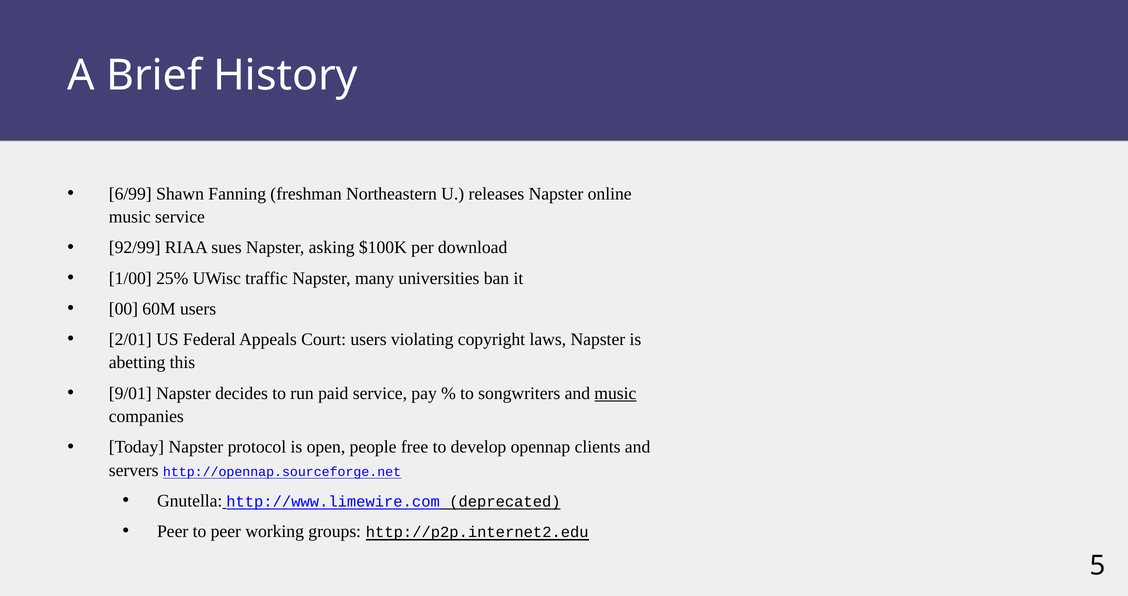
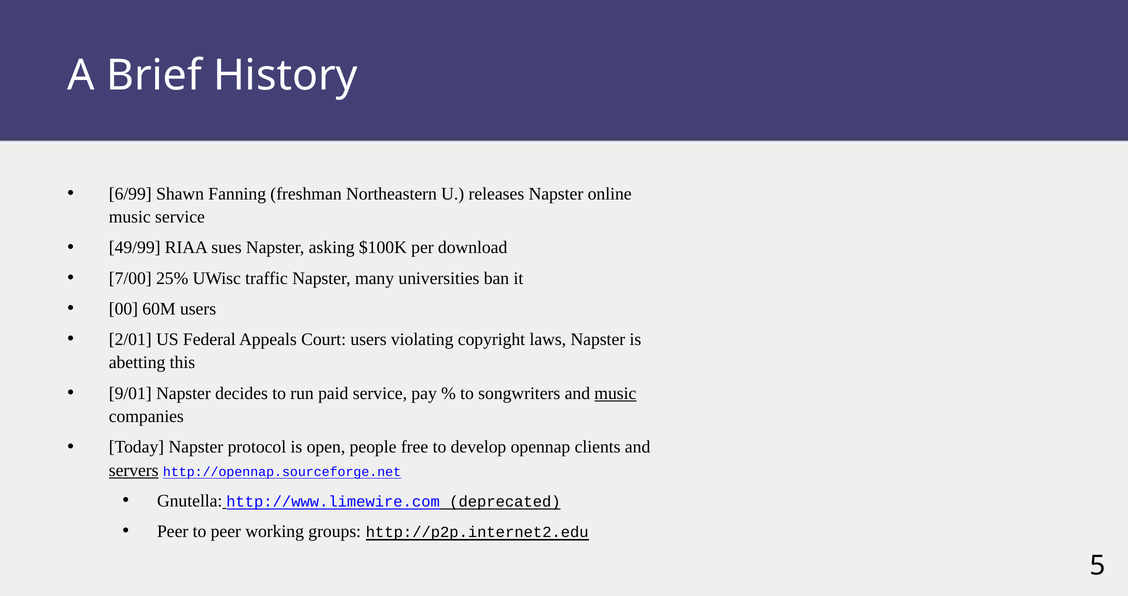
92/99: 92/99 -> 49/99
1/00: 1/00 -> 7/00
servers underline: none -> present
